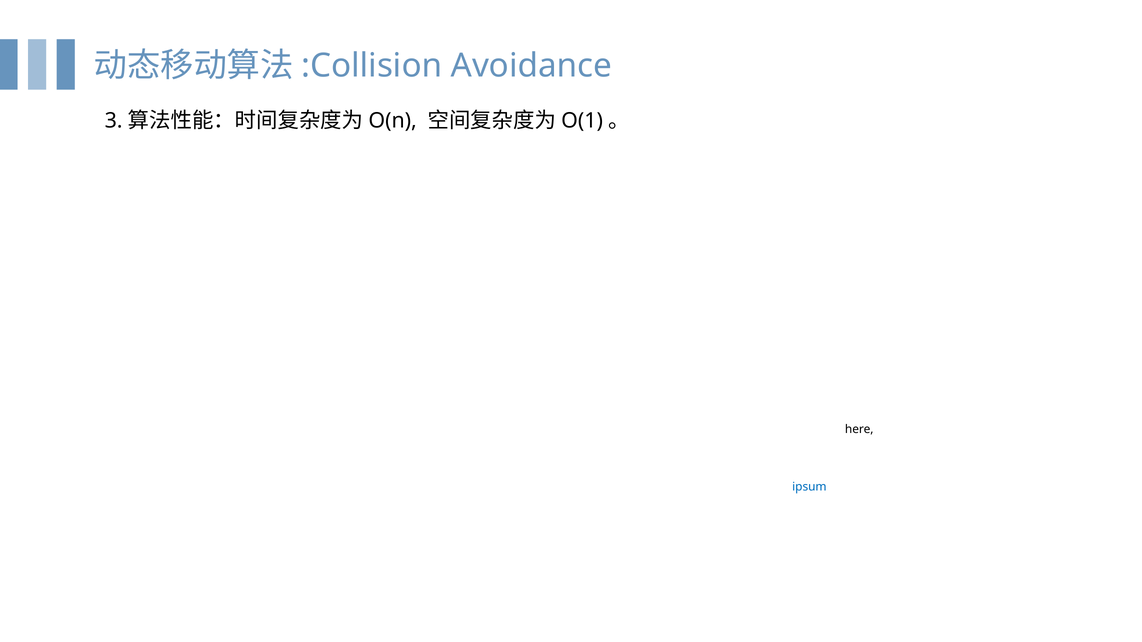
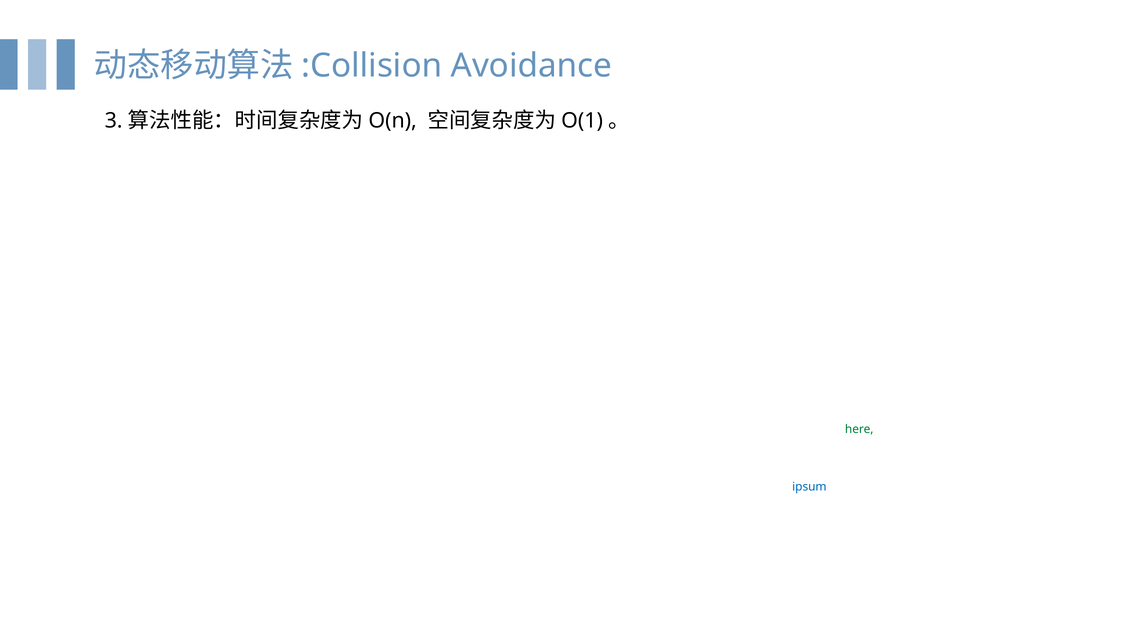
here at (859, 430) colour: black -> green
